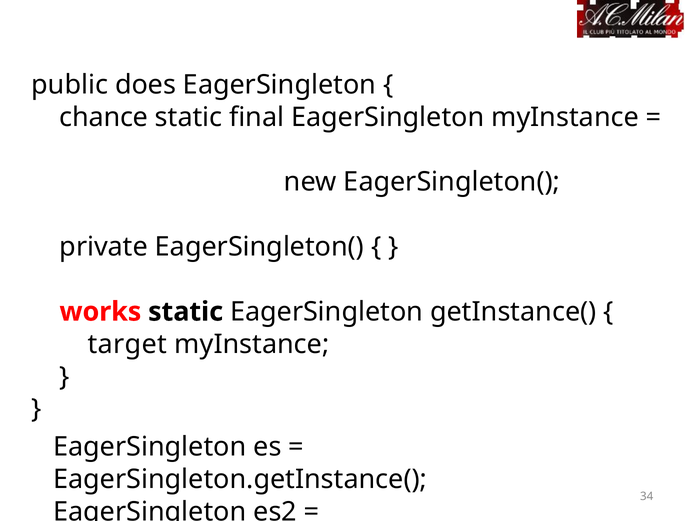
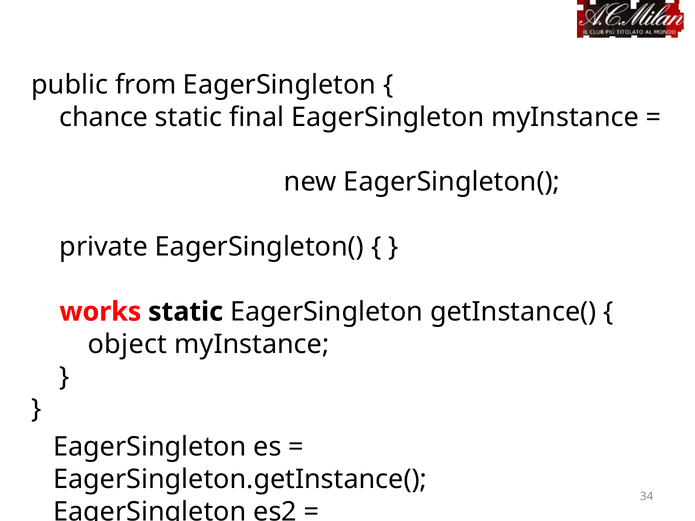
does: does -> from
target: target -> object
